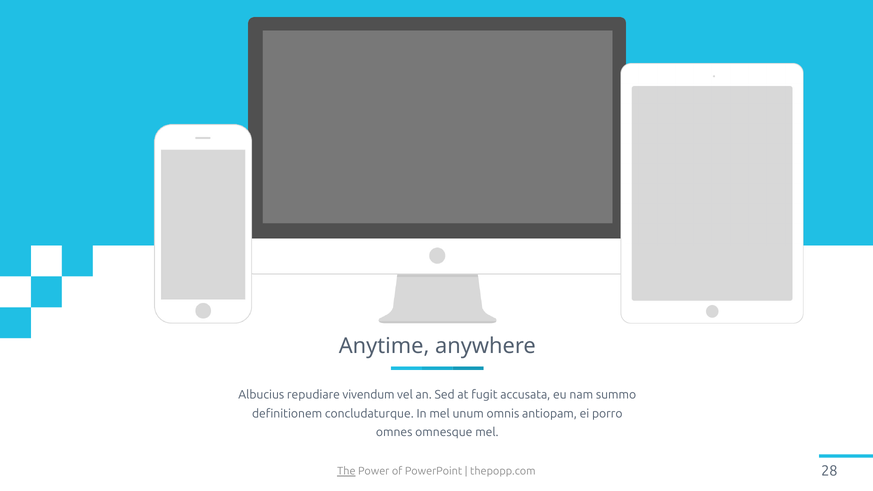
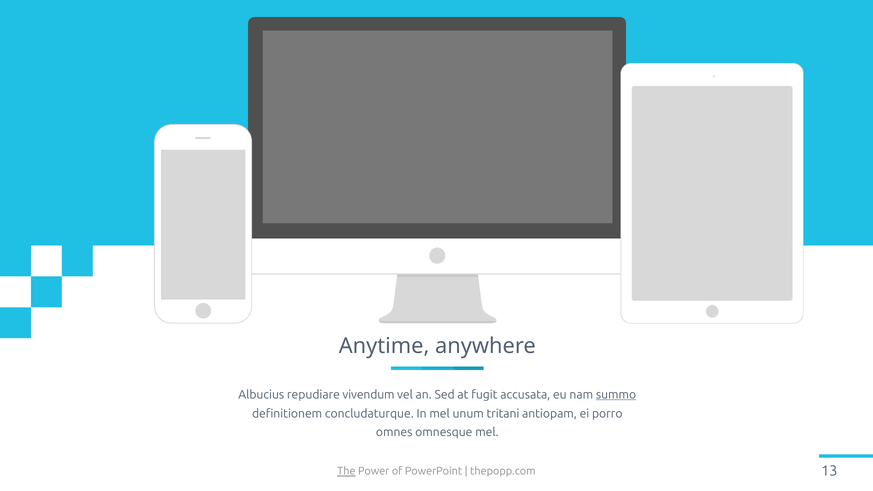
summo underline: none -> present
omnis: omnis -> tritani
28: 28 -> 13
